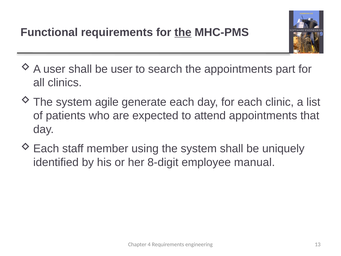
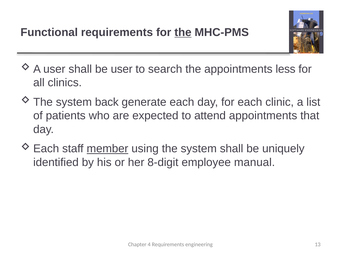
part: part -> less
agile: agile -> back
member underline: none -> present
